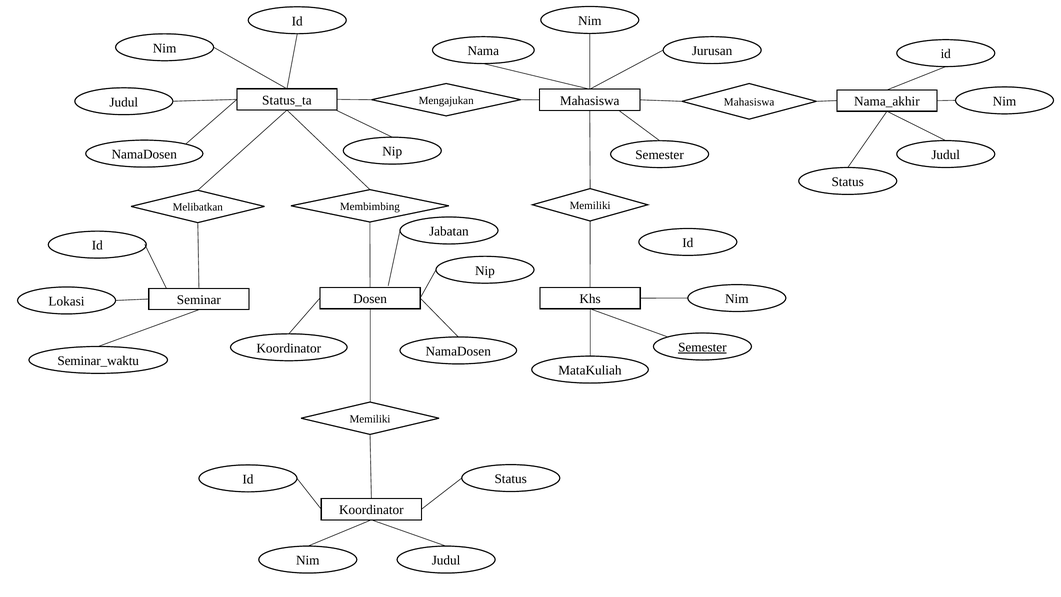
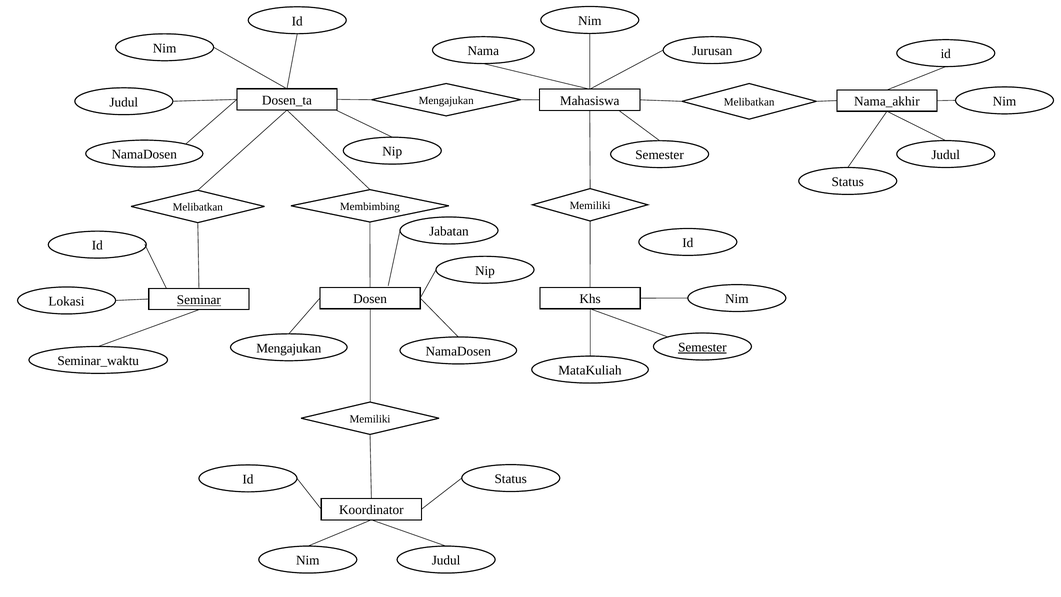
Status_ta: Status_ta -> Dosen_ta
Mengajukan Mahasiswa: Mahasiswa -> Melibatkan
Seminar underline: none -> present
Koordinator at (289, 348): Koordinator -> Mengajukan
